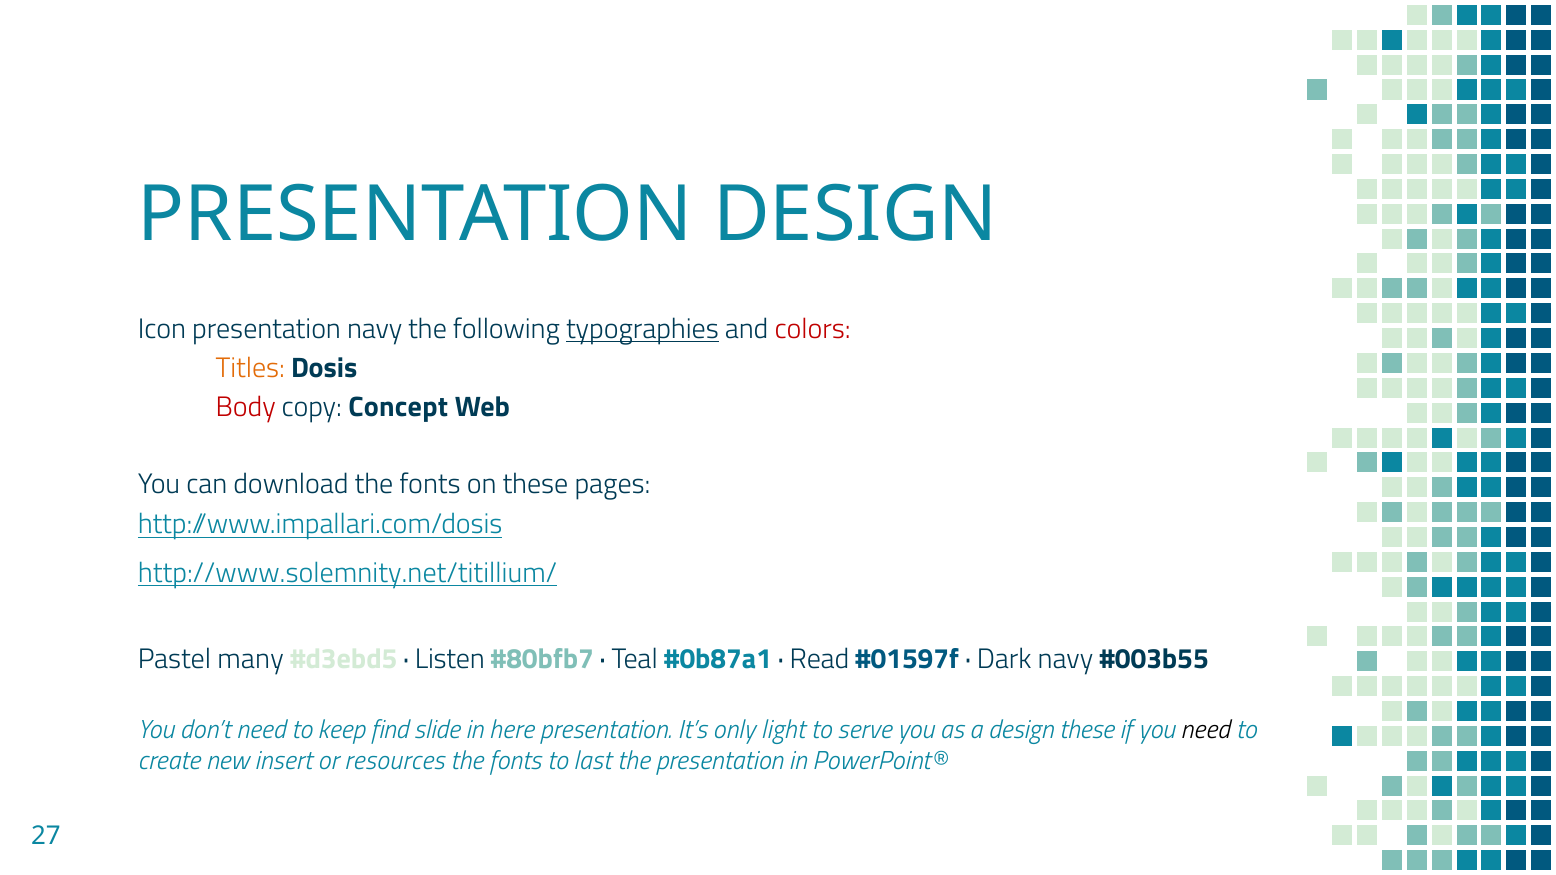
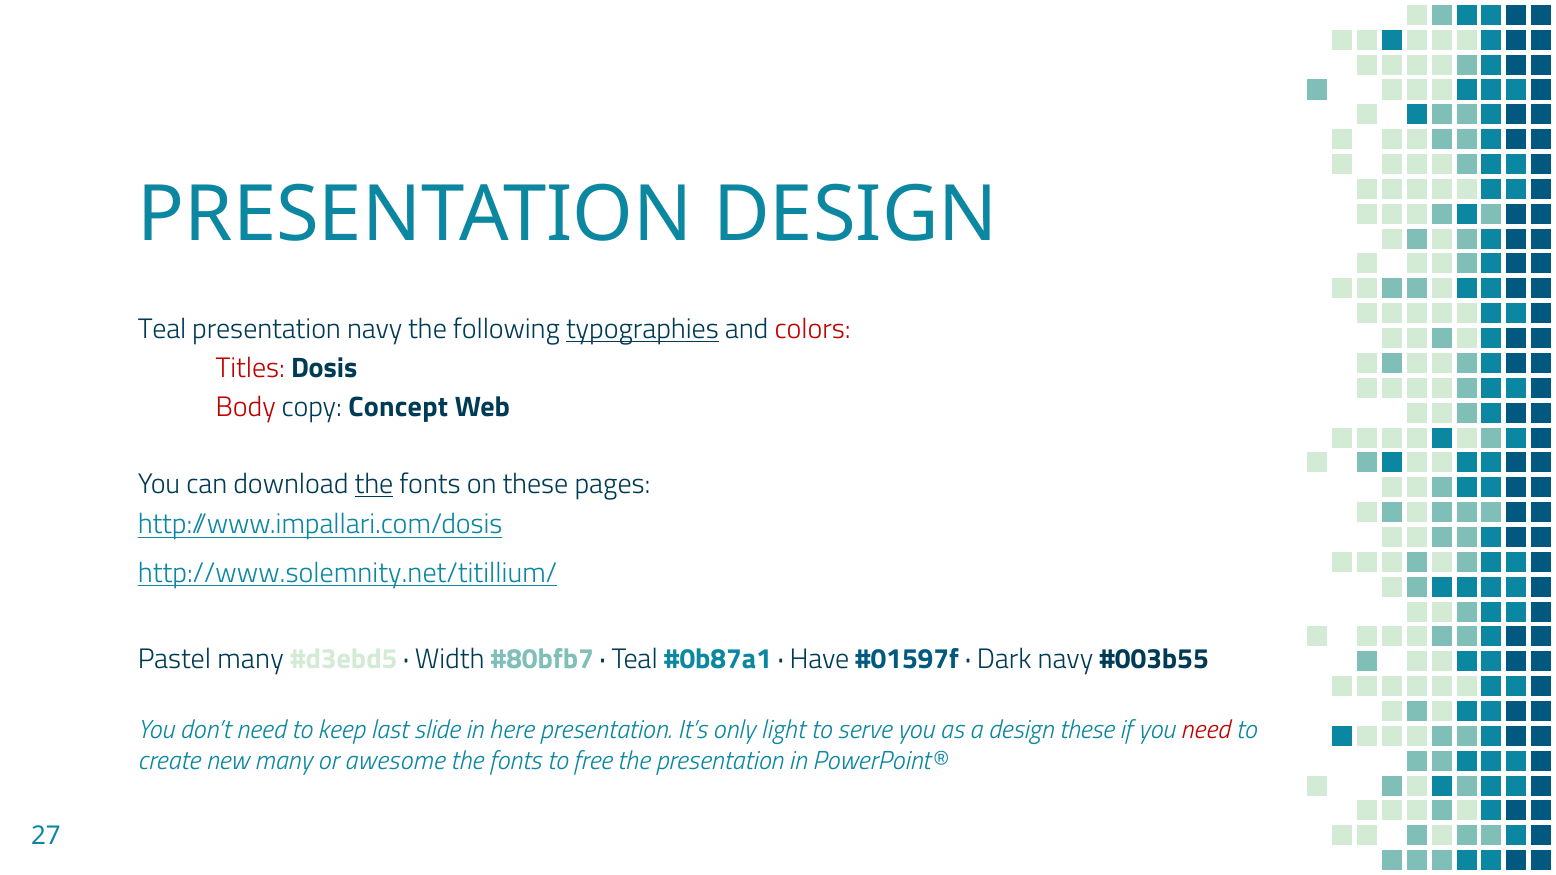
Icon at (162, 329): Icon -> Teal
Titles colour: orange -> red
the at (374, 484) underline: none -> present
Listen: Listen -> Width
Read: Read -> Have
find: find -> last
need at (1205, 730) colour: black -> red
new insert: insert -> many
resources: resources -> awesome
last: last -> free
